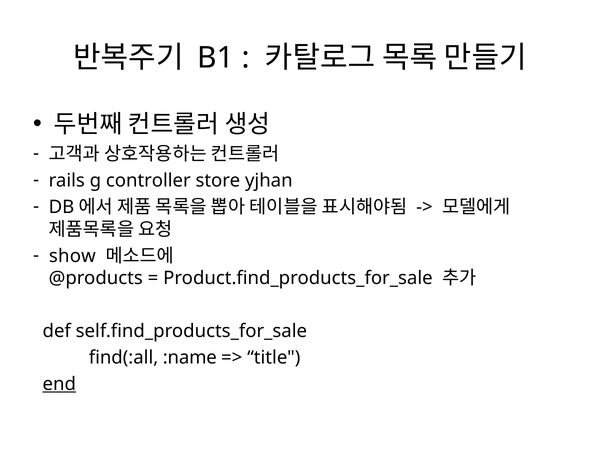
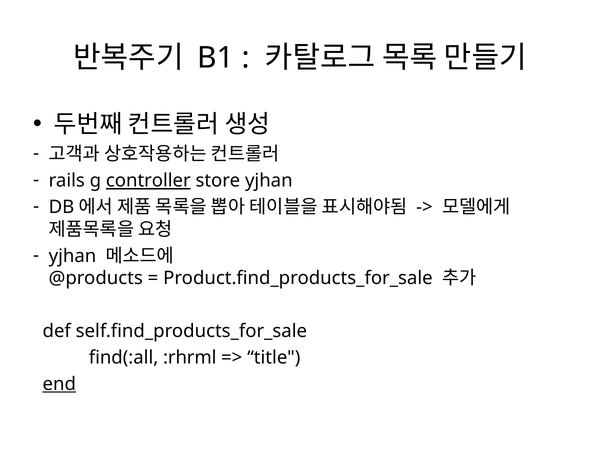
controller underline: none -> present
show at (72, 256): show -> yjhan
:name: :name -> :rhrml
